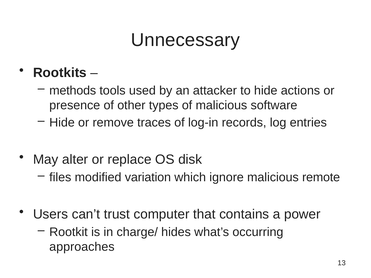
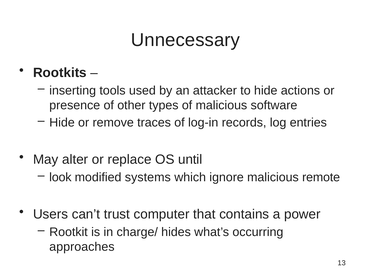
methods: methods -> inserting
disk: disk -> until
files: files -> look
variation: variation -> systems
